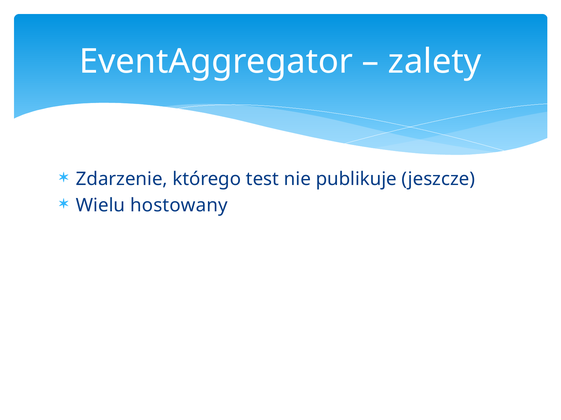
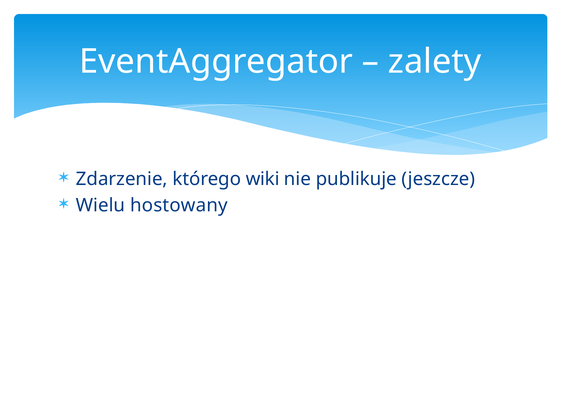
test: test -> wiki
